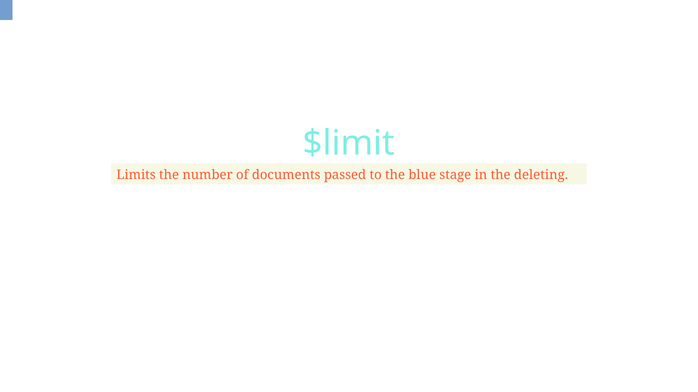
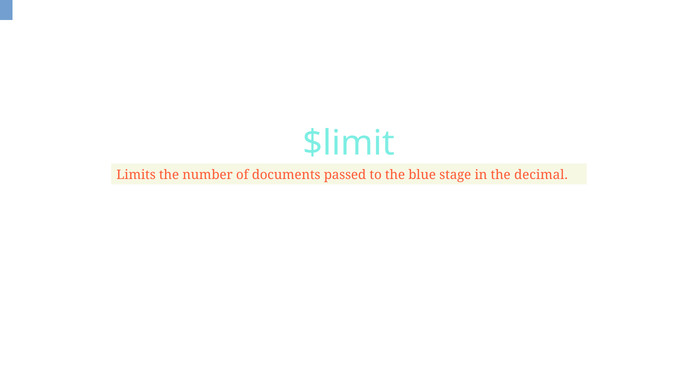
deleting: deleting -> decimal
